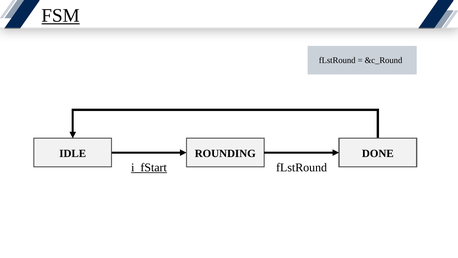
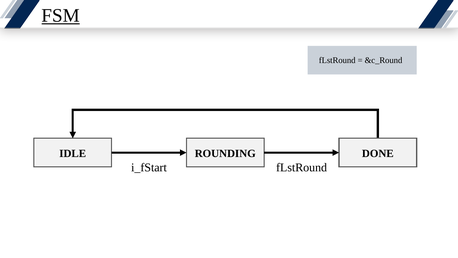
i_fStart underline: present -> none
